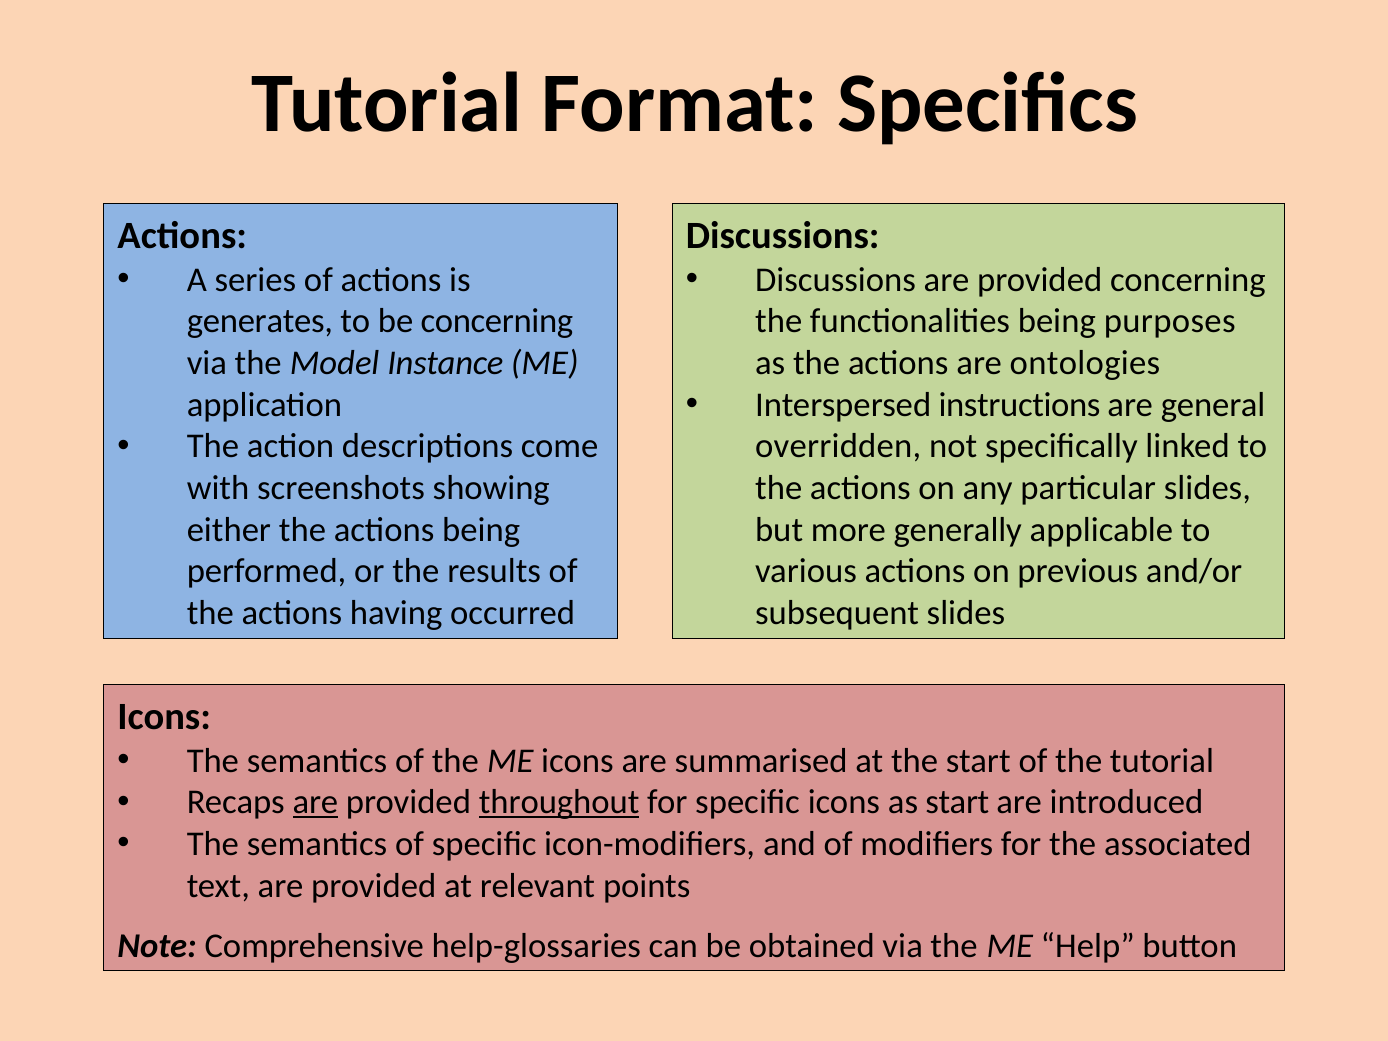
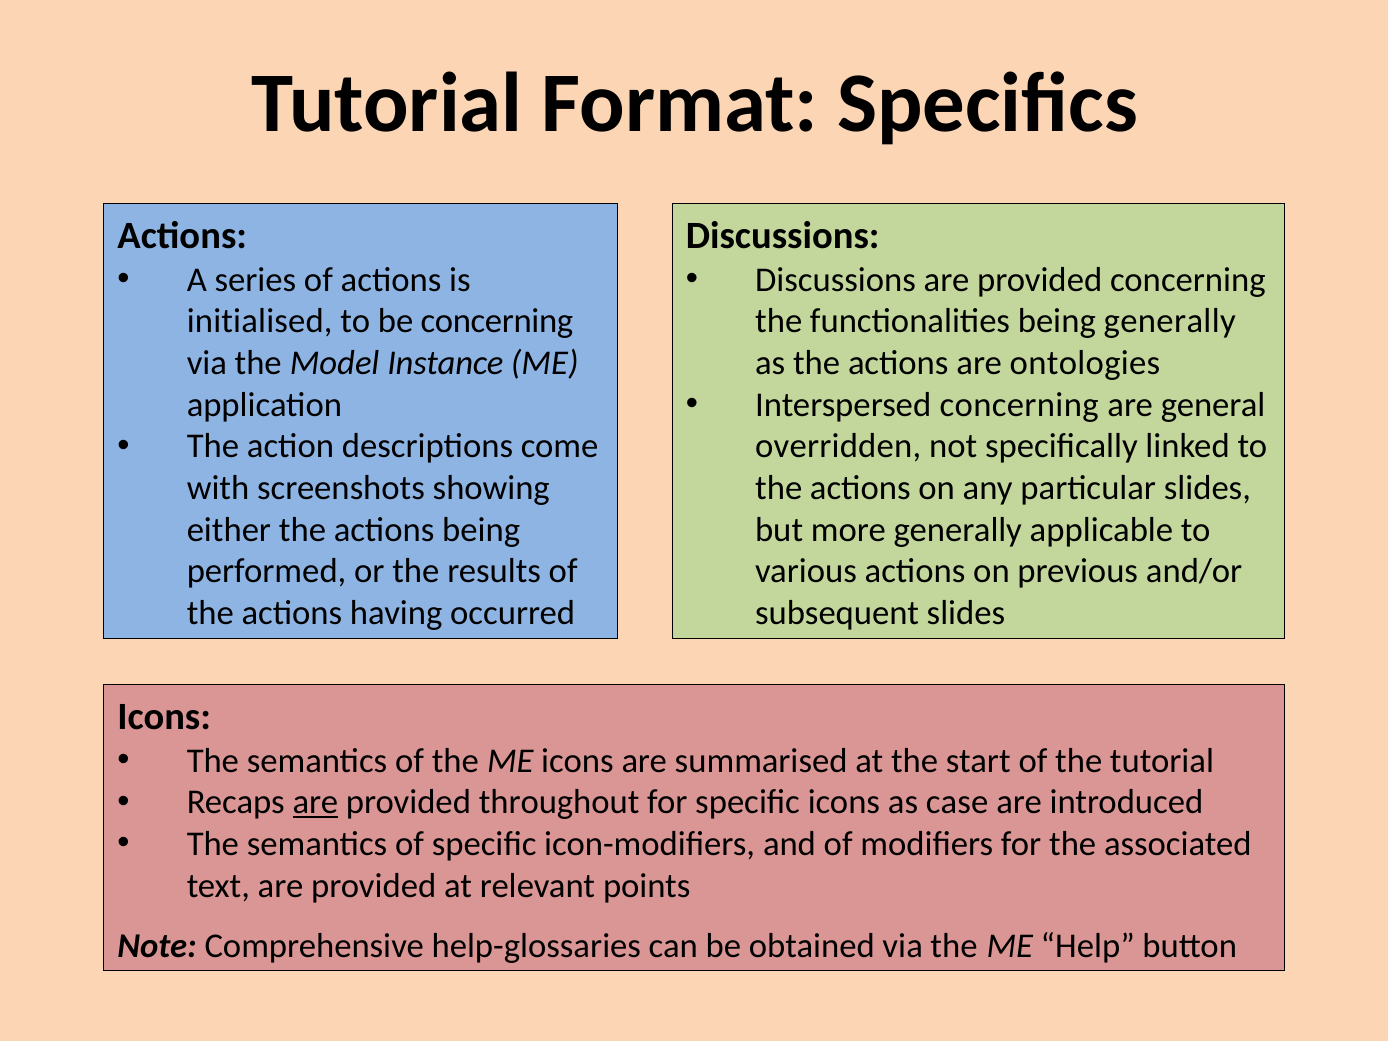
generates: generates -> initialised
being purposes: purposes -> generally
Interspersed instructions: instructions -> concerning
throughout underline: present -> none
as start: start -> case
